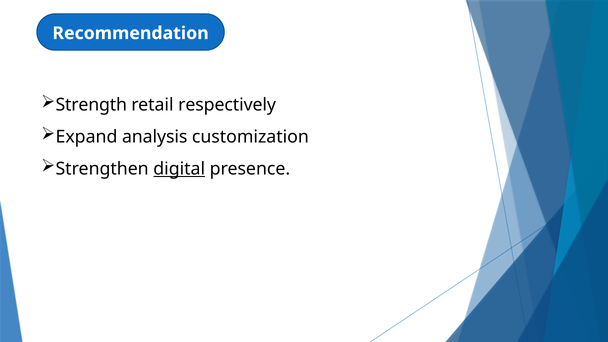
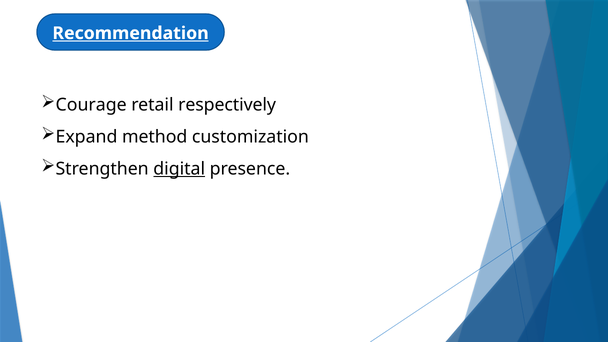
Recommendation underline: none -> present
Strength: Strength -> Courage
analysis: analysis -> method
